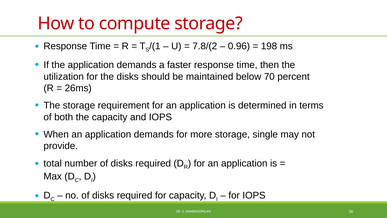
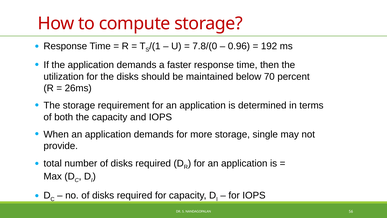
7.8/(2: 7.8/(2 -> 7.8/(0
198: 198 -> 192
